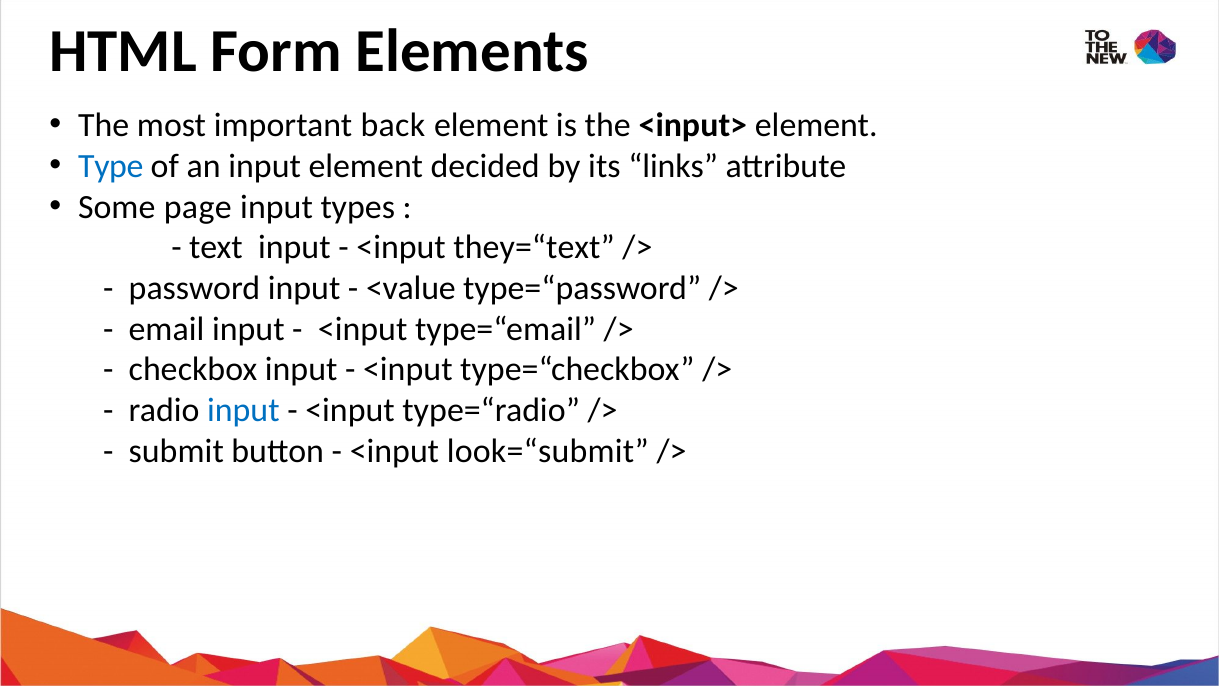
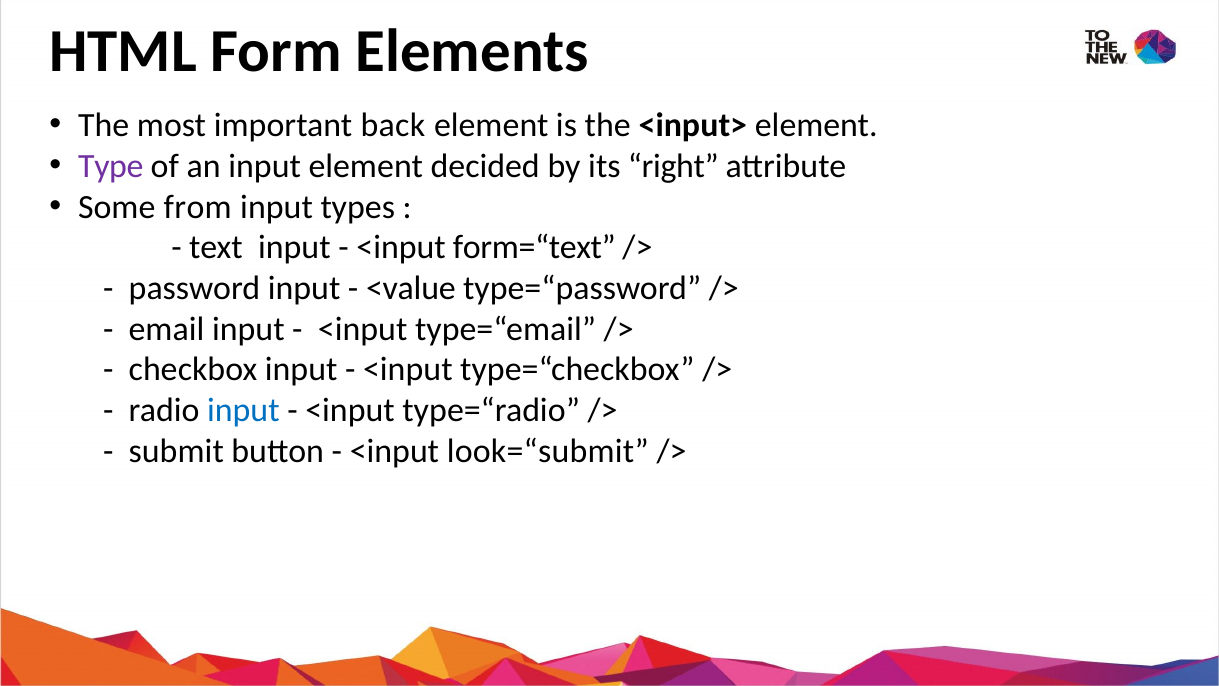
Type colour: blue -> purple
links: links -> right
page: page -> from
they=“text: they=“text -> form=“text
